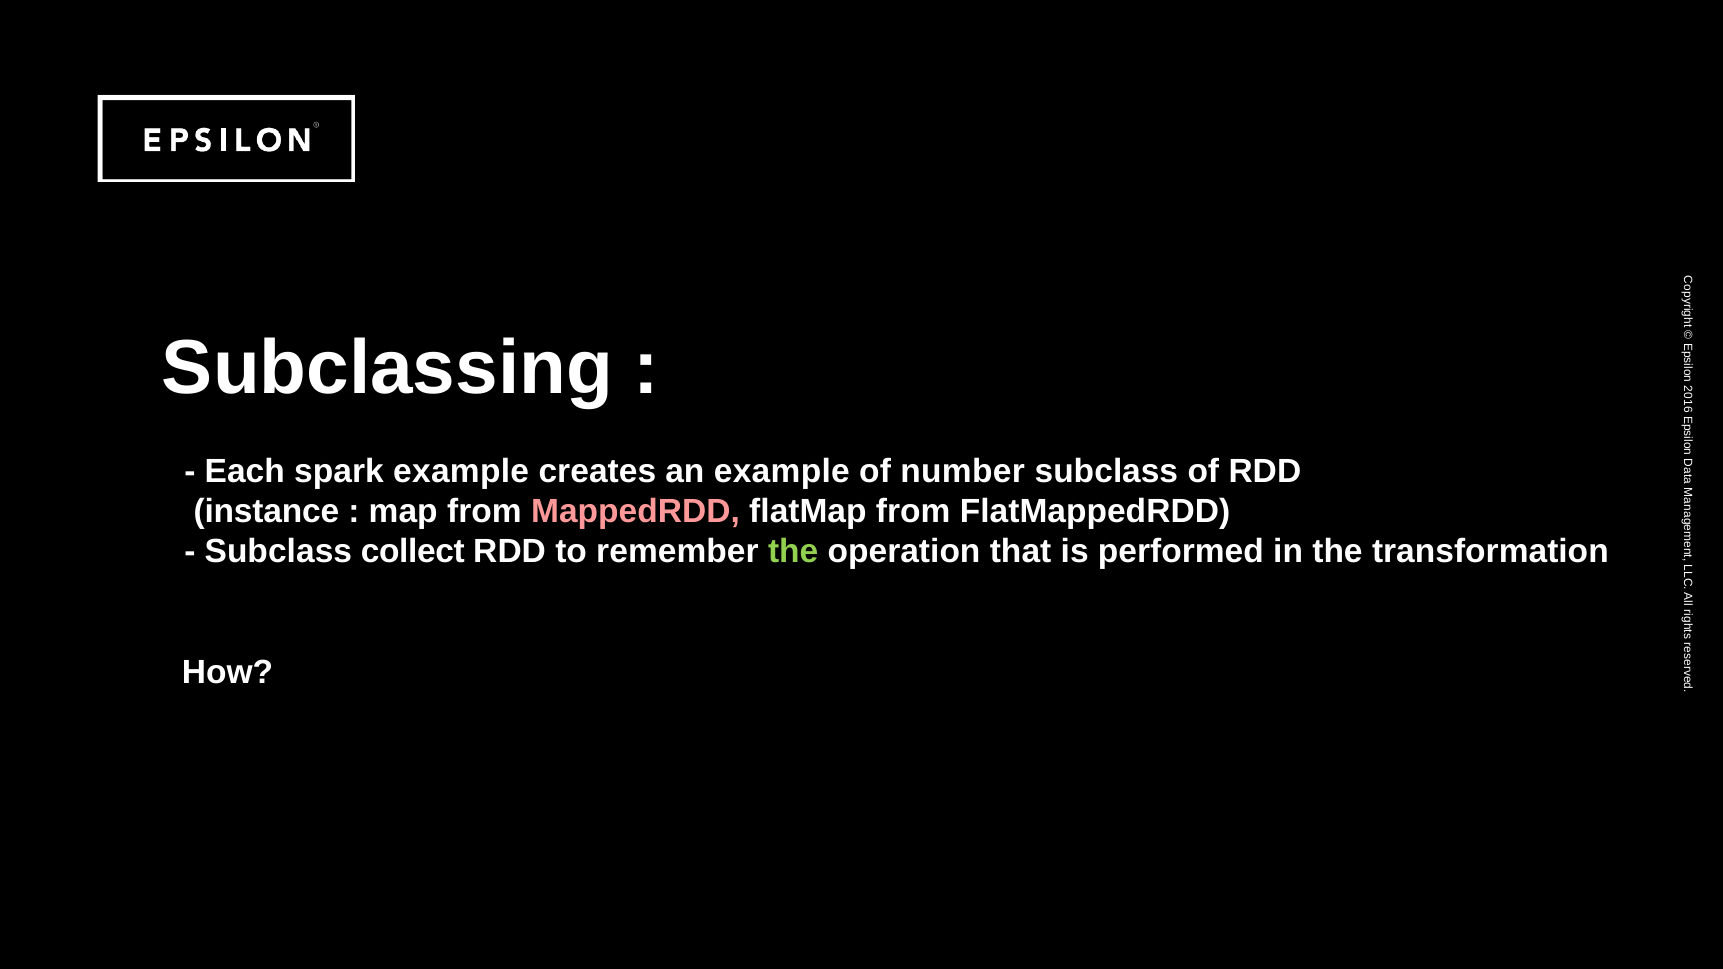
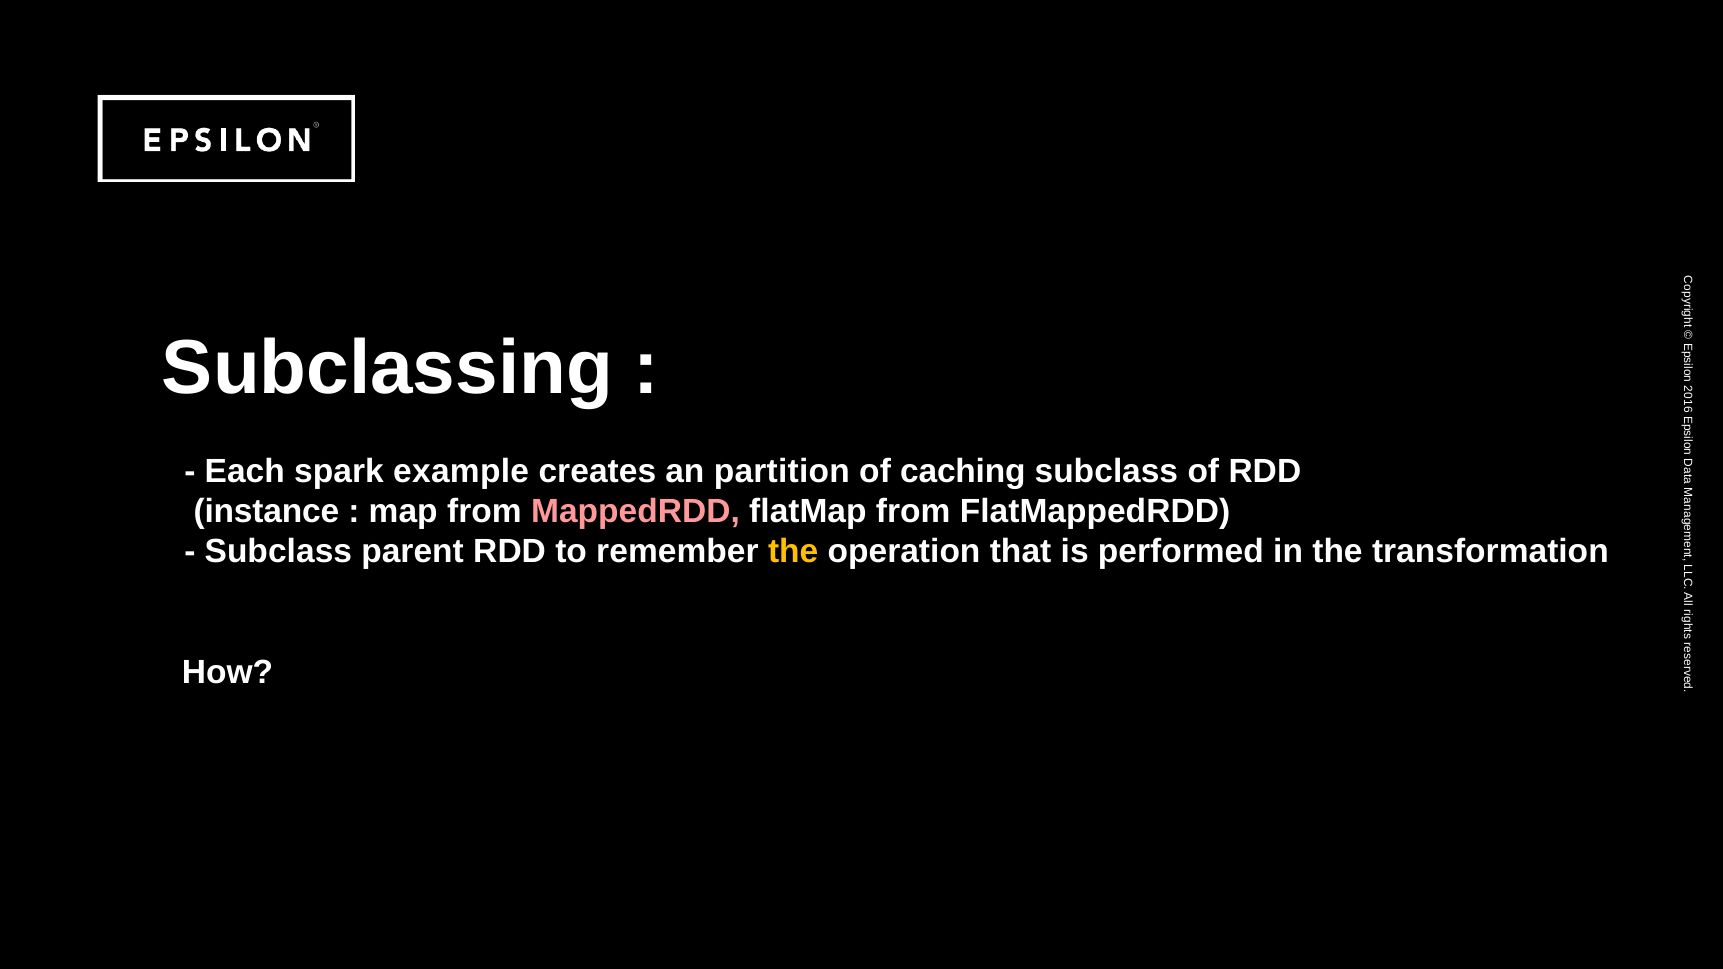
an example: example -> partition
number: number -> caching
collect: collect -> parent
the at (793, 552) colour: light green -> yellow
